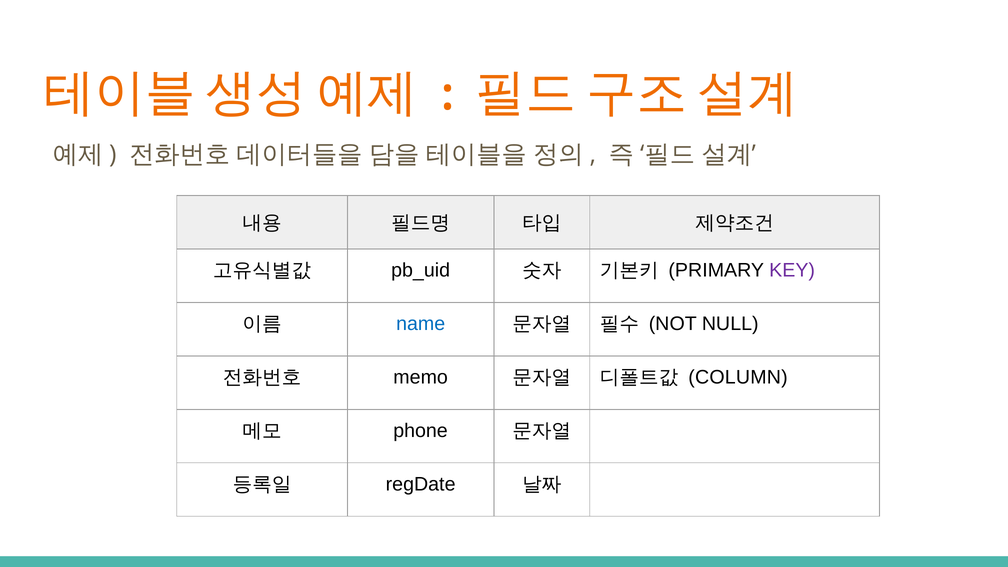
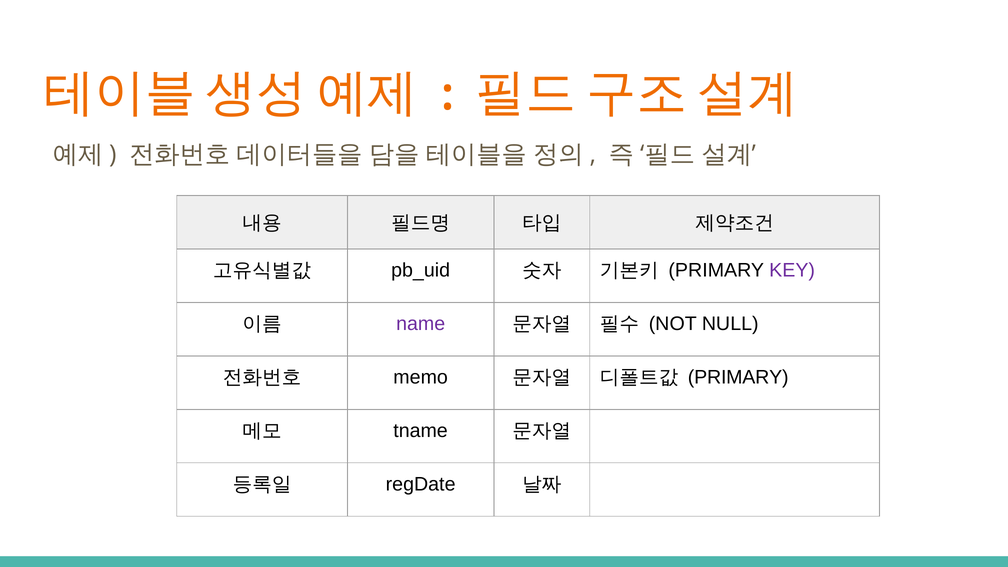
name colour: blue -> purple
COLUMN at (738, 377): COLUMN -> PRIMARY
phone: phone -> tname
